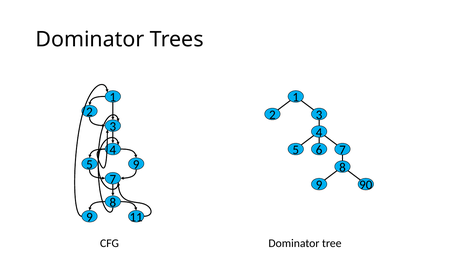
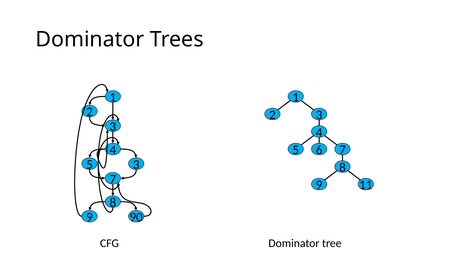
5 9: 9 -> 3
90: 90 -> 11
11: 11 -> 90
